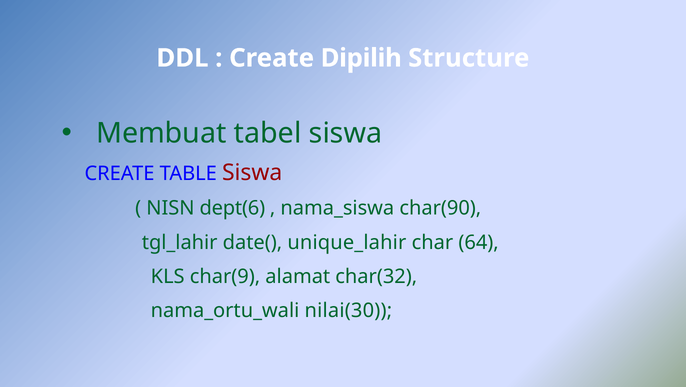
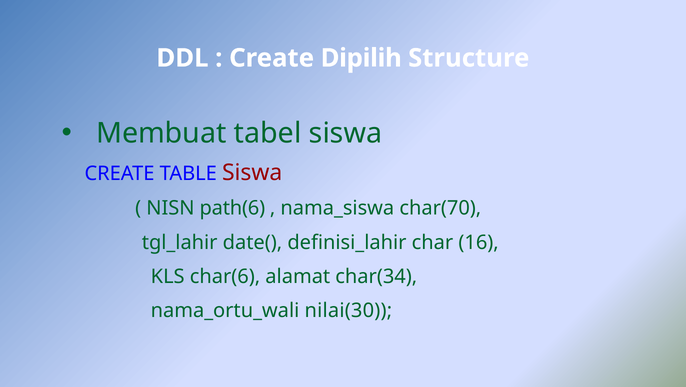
dept(6: dept(6 -> path(6
char(90: char(90 -> char(70
unique_lahir: unique_lahir -> definisi_lahir
64: 64 -> 16
char(9: char(9 -> char(6
char(32: char(32 -> char(34
